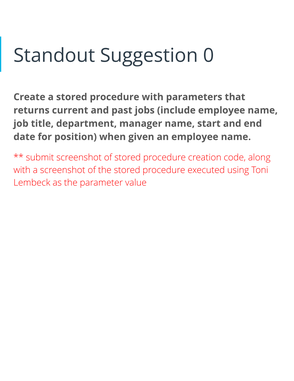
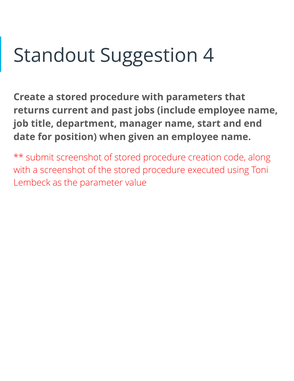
0: 0 -> 4
